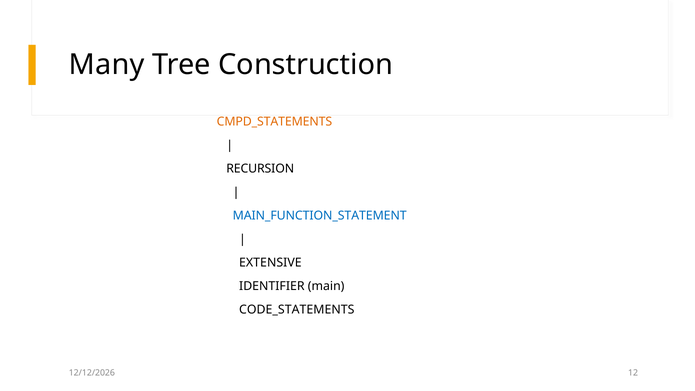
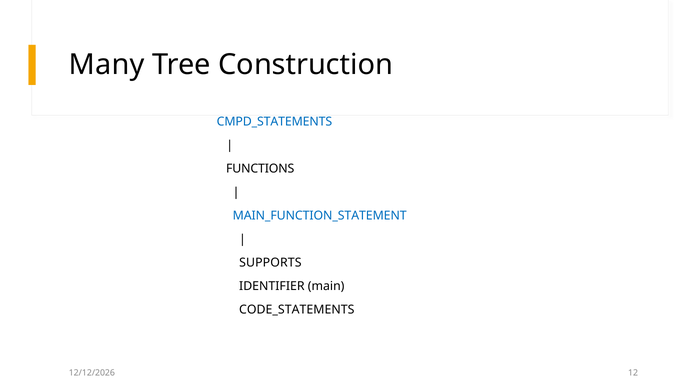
CMPD_STATEMENTS colour: orange -> blue
RECURSION: RECURSION -> FUNCTIONS
EXTENSIVE: EXTENSIVE -> SUPPORTS
